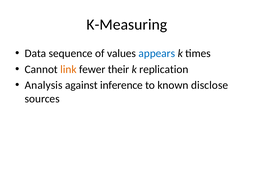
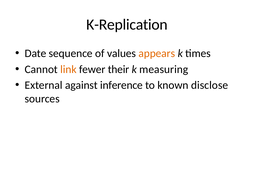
K-Measuring: K-Measuring -> K-Replication
Data: Data -> Date
appears colour: blue -> orange
replication: replication -> measuring
Analysis: Analysis -> External
